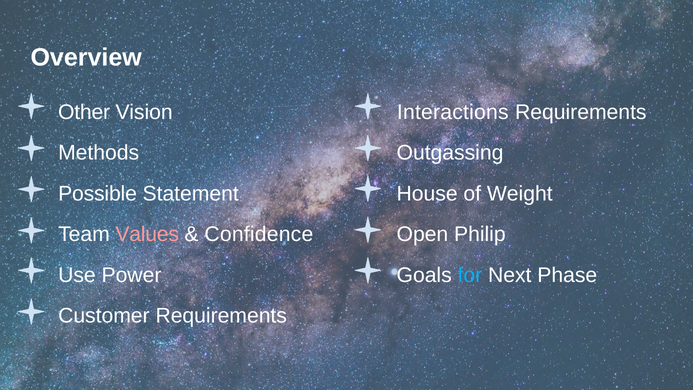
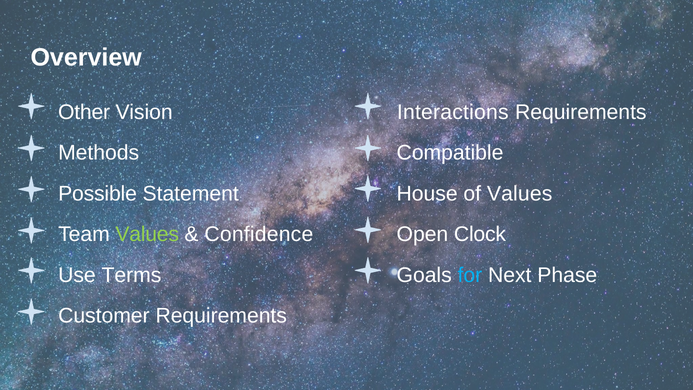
Outgassing: Outgassing -> Compatible
of Weight: Weight -> Values
Values at (147, 234) colour: pink -> light green
Philip: Philip -> Clock
Power: Power -> Terms
